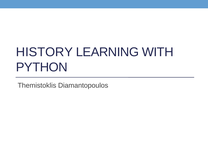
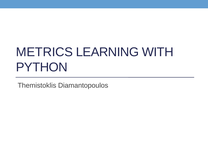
HISTORY: HISTORY -> METRICS
